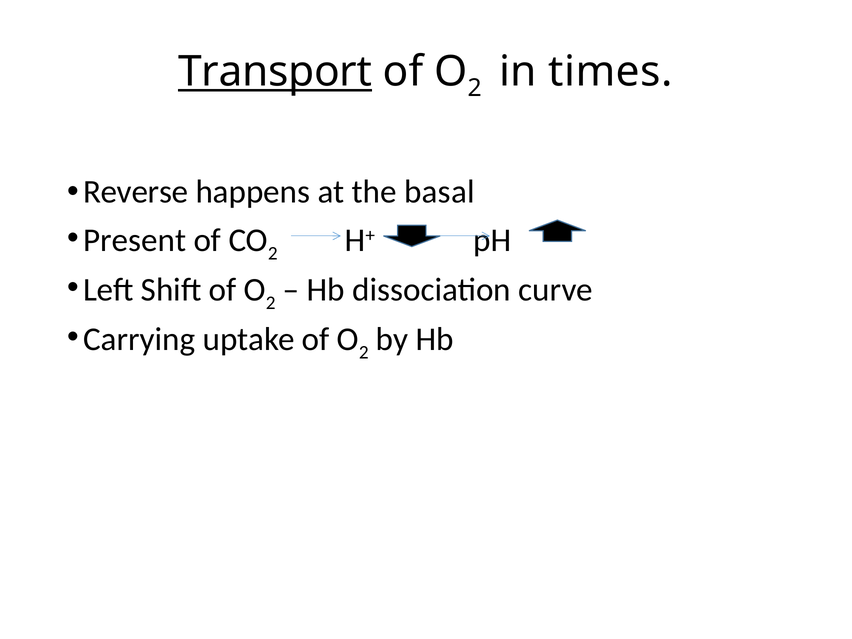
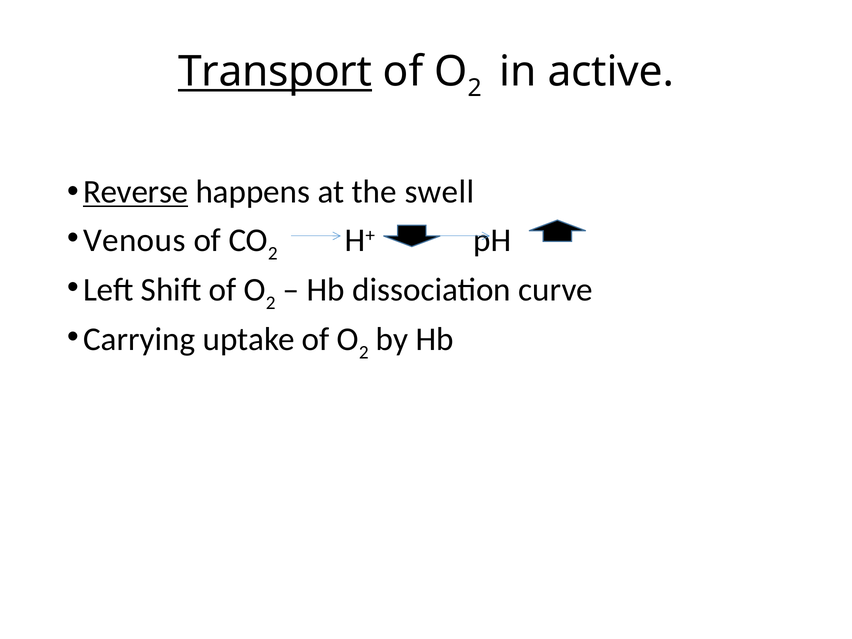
times: times -> active
Reverse underline: none -> present
basal: basal -> swell
Present: Present -> Venous
